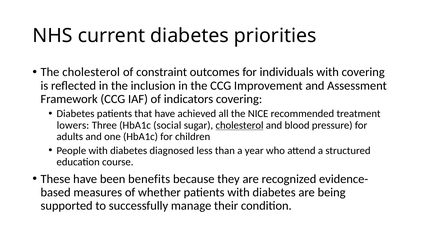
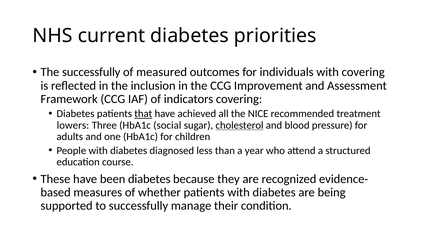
The cholesterol: cholesterol -> successfully
constraint: constraint -> measured
that underline: none -> present
been benefits: benefits -> diabetes
